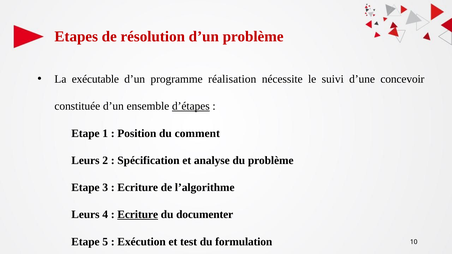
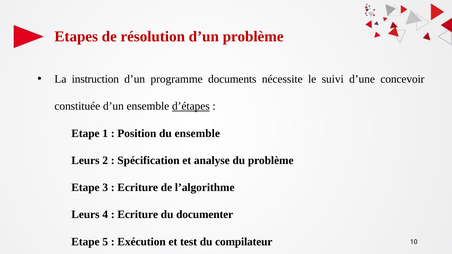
exécutable: exécutable -> instruction
réalisation: réalisation -> documents
du comment: comment -> ensemble
Ecriture at (138, 215) underline: present -> none
formulation: formulation -> compilateur
